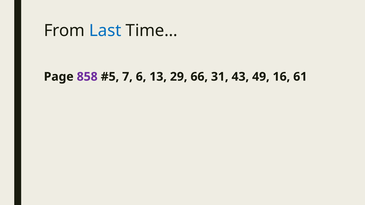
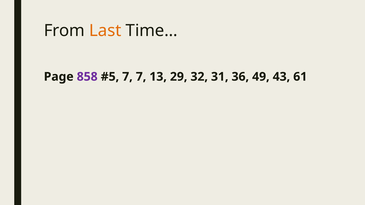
Last colour: blue -> orange
7 6: 6 -> 7
66: 66 -> 32
43: 43 -> 36
16: 16 -> 43
